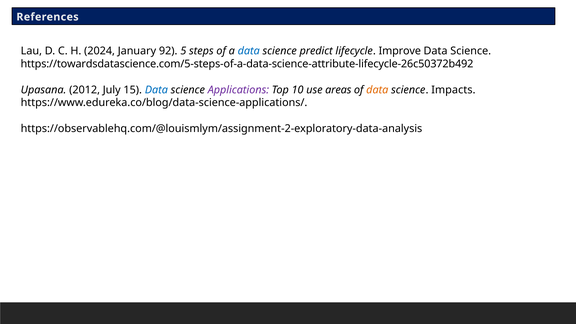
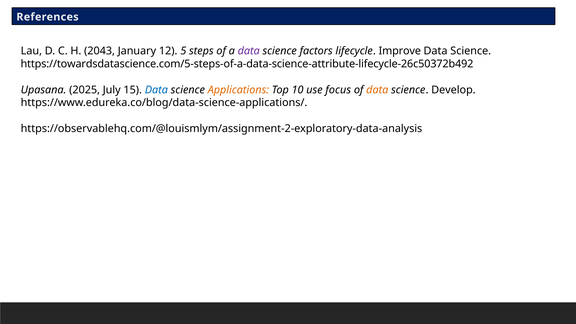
2024: 2024 -> 2043
92: 92 -> 12
data at (249, 51) colour: blue -> purple
predict: predict -> factors
2012: 2012 -> 2025
Applications colour: purple -> orange
areas: areas -> focus
Impacts: Impacts -> Develop
